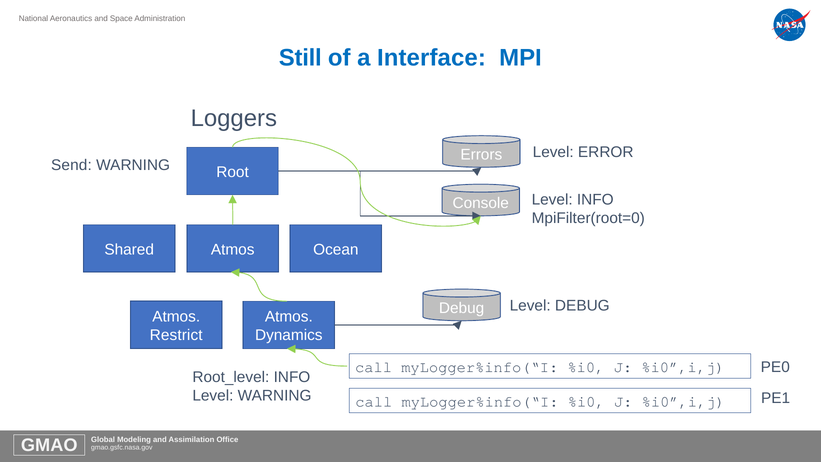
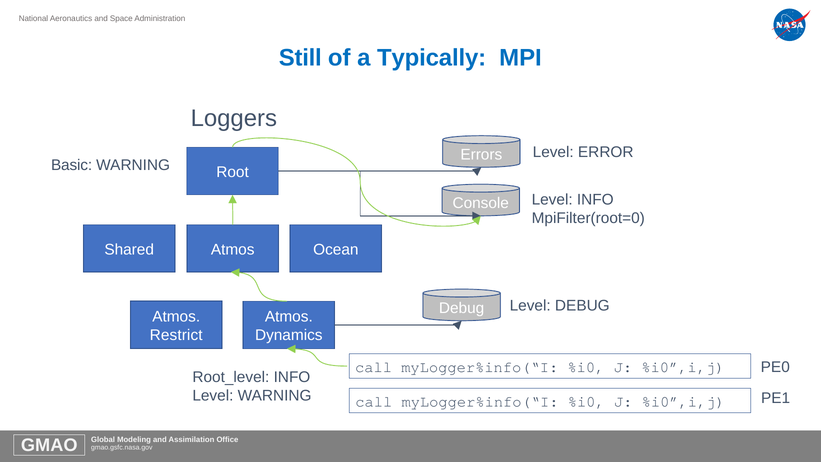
Interface: Interface -> Typically
Send: Send -> Basic
